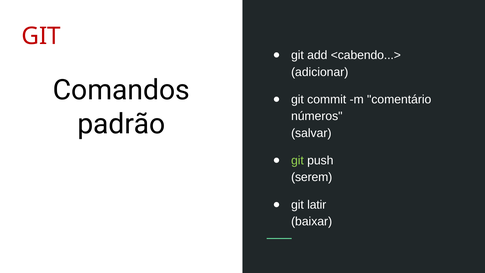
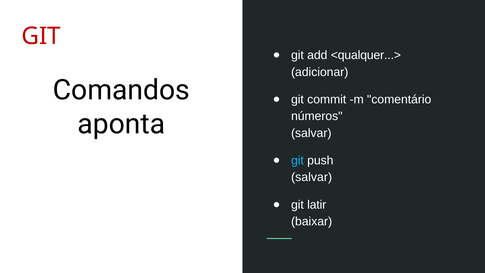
<cabendo...>: <cabendo...> -> <qualquer...>
padrão: padrão -> aponta
git at (297, 160) colour: light green -> light blue
serem at (312, 177): serem -> salvar
